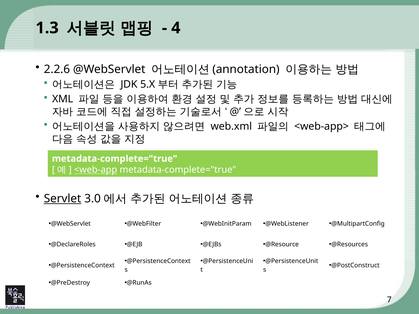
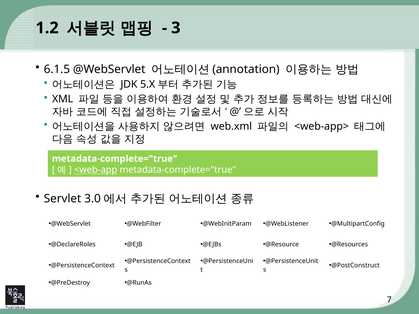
1.3: 1.3 -> 1.2
4: 4 -> 3
2.2.6: 2.2.6 -> 6.1.5
Servlet underline: present -> none
